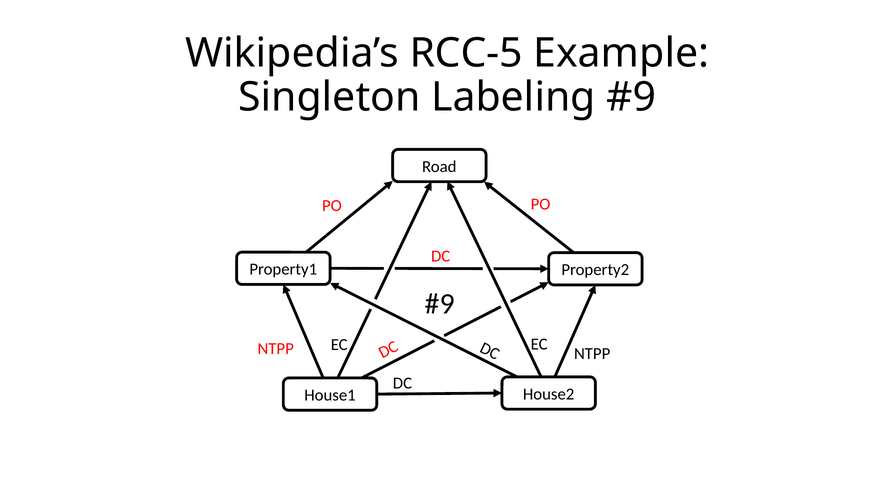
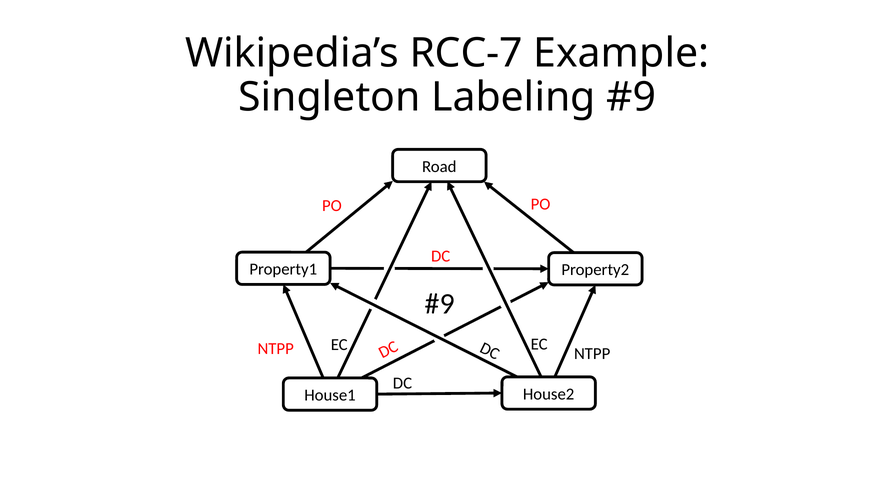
RCC-5: RCC-5 -> RCC-7
